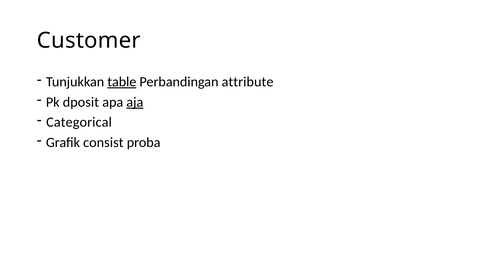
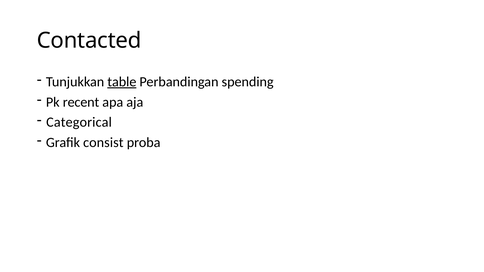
Customer: Customer -> Contacted
attribute: attribute -> spending
dposit: dposit -> recent
aja underline: present -> none
